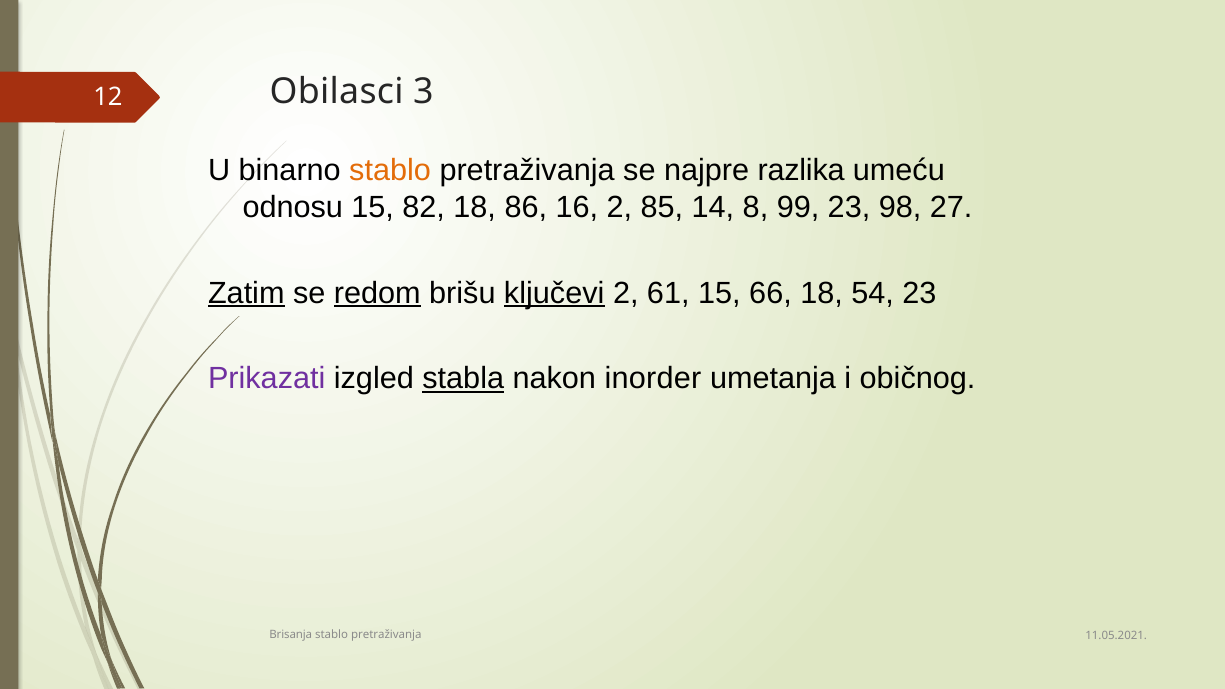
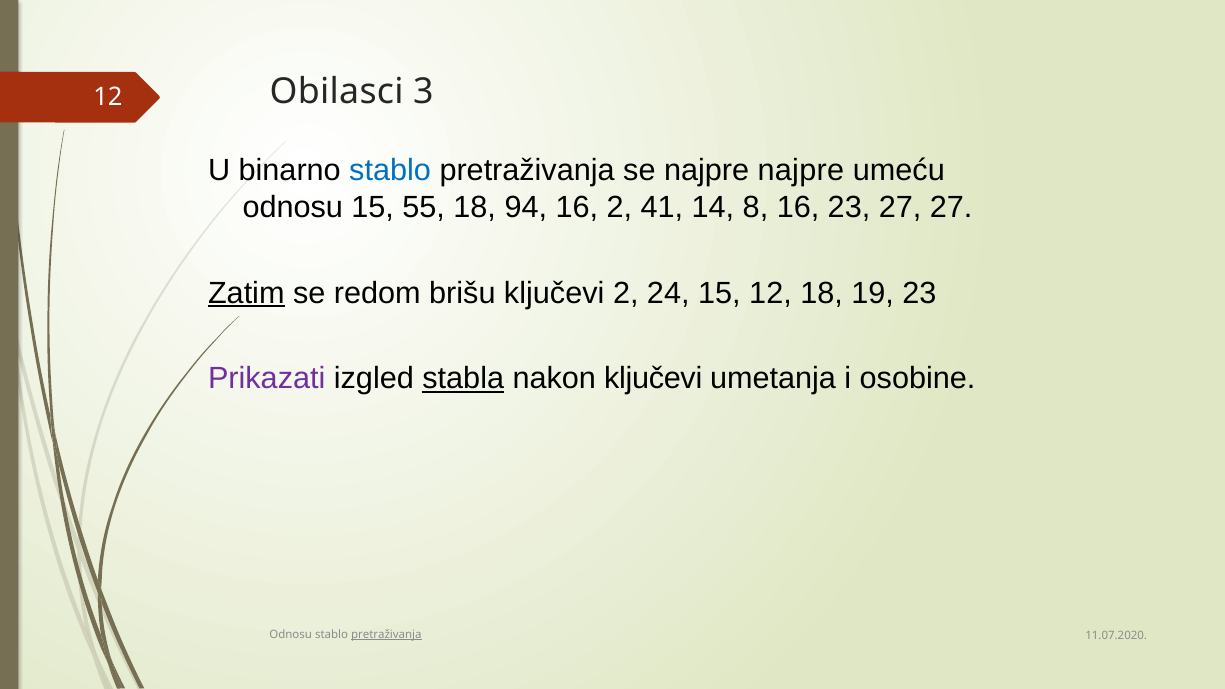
stablo at (390, 170) colour: orange -> blue
najpre razlika: razlika -> najpre
82: 82 -> 55
86: 86 -> 94
85: 85 -> 41
8 99: 99 -> 16
23 98: 98 -> 27
redom underline: present -> none
ključevi at (554, 293) underline: present -> none
61: 61 -> 24
15 66: 66 -> 12
54: 54 -> 19
nakon inorder: inorder -> ključevi
običnog: običnog -> osobine
Brisanja at (291, 635): Brisanja -> Odnosu
pretraživanja at (386, 635) underline: none -> present
11.05.2021: 11.05.2021 -> 11.07.2020
